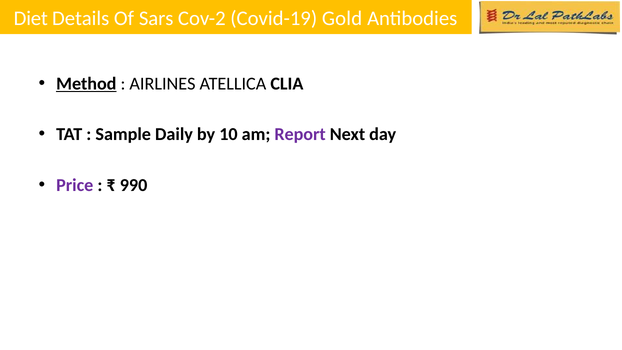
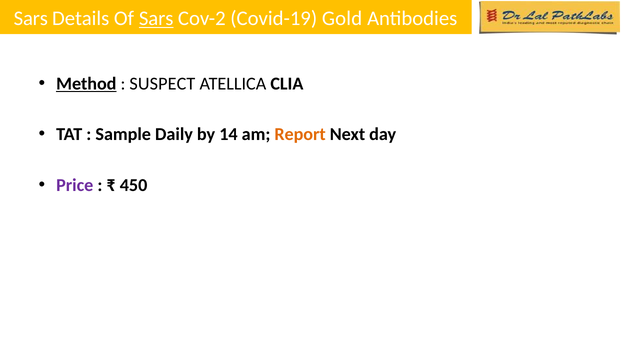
Diet at (31, 18): Diet -> Sars
Sars at (156, 18) underline: none -> present
AIRLINES: AIRLINES -> SUSPECT
10: 10 -> 14
Report colour: purple -> orange
990: 990 -> 450
